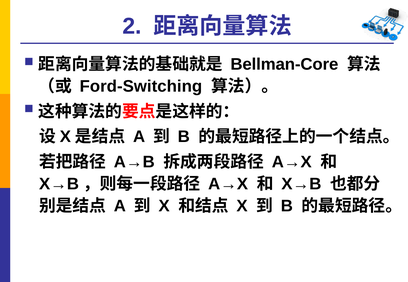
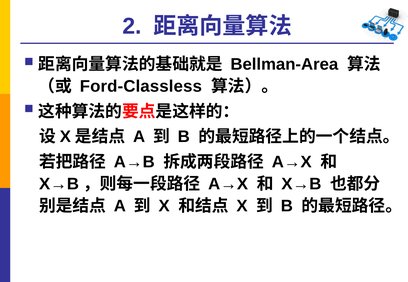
Bellman-Core: Bellman-Core -> Bellman-Area
Ford-Switching: Ford-Switching -> Ford-Classless
